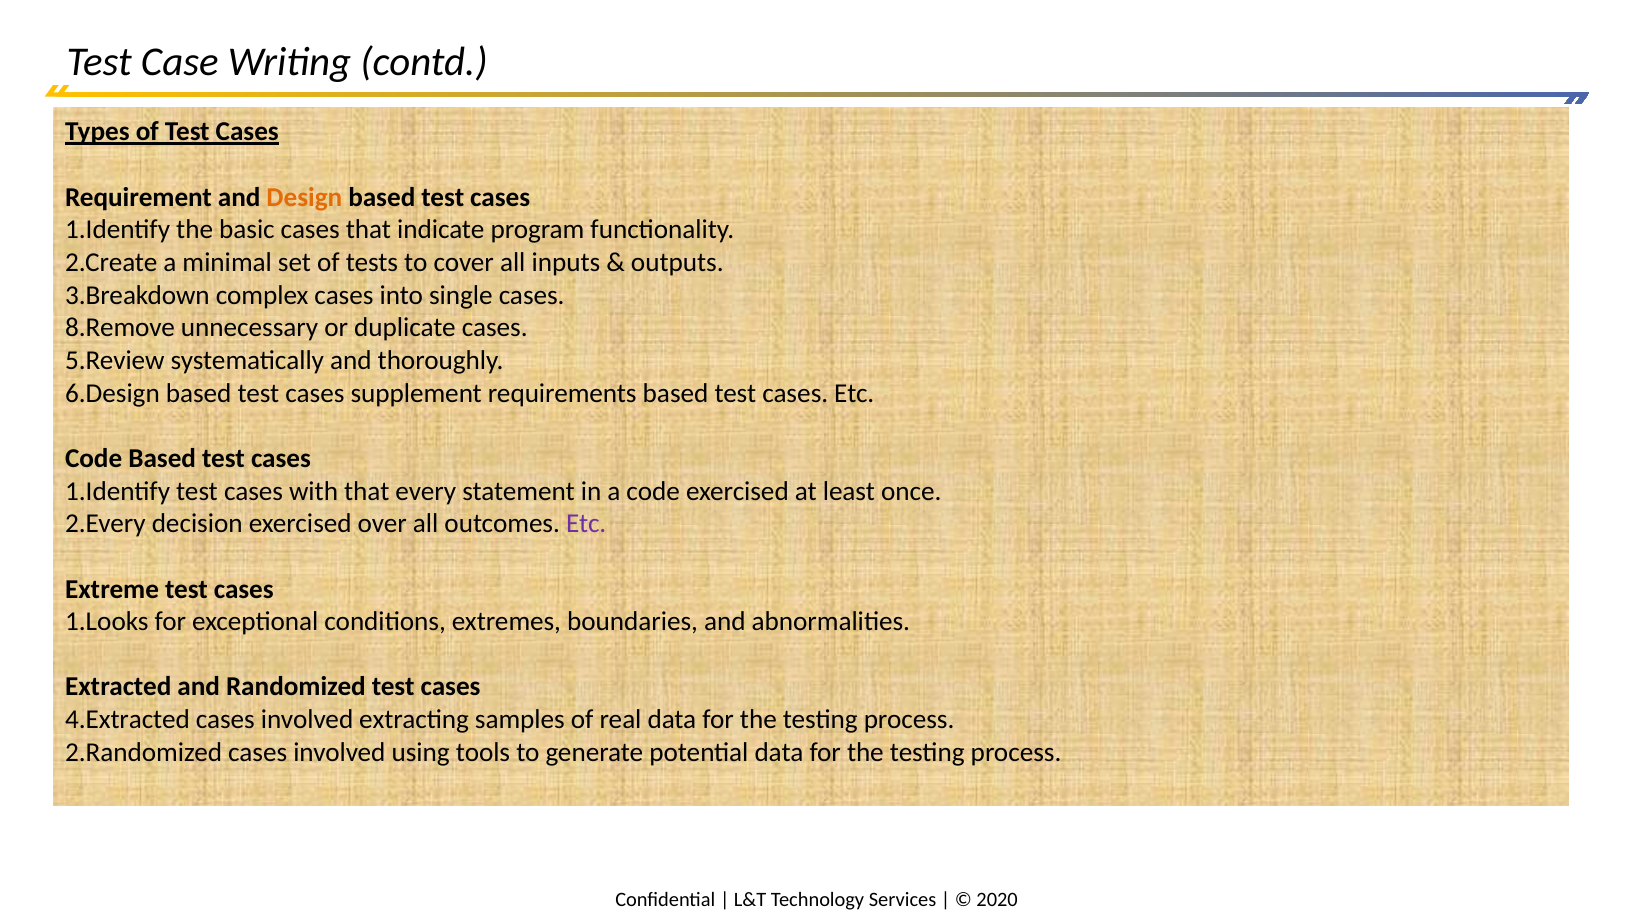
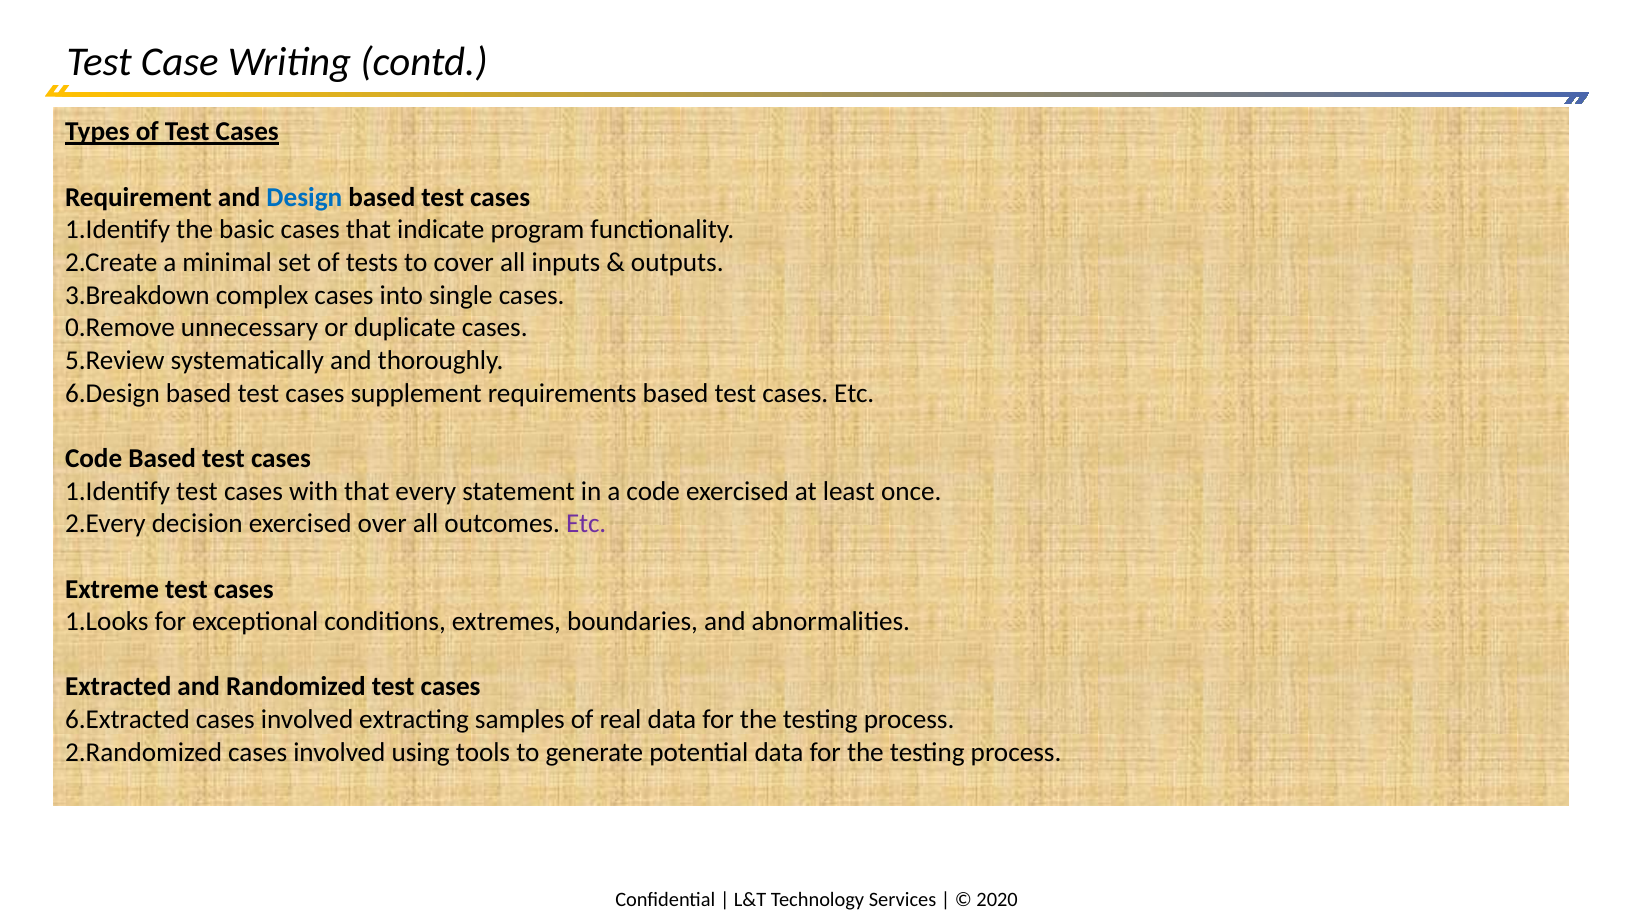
Design colour: orange -> blue
8.Remove: 8.Remove -> 0.Remove
4.Extracted: 4.Extracted -> 6.Extracted
